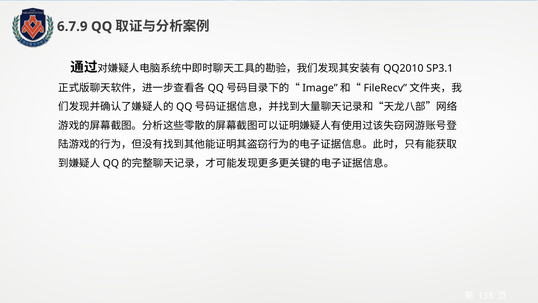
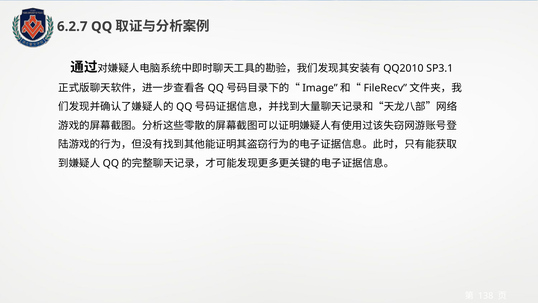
6.7.9: 6.7.9 -> 6.2.7
